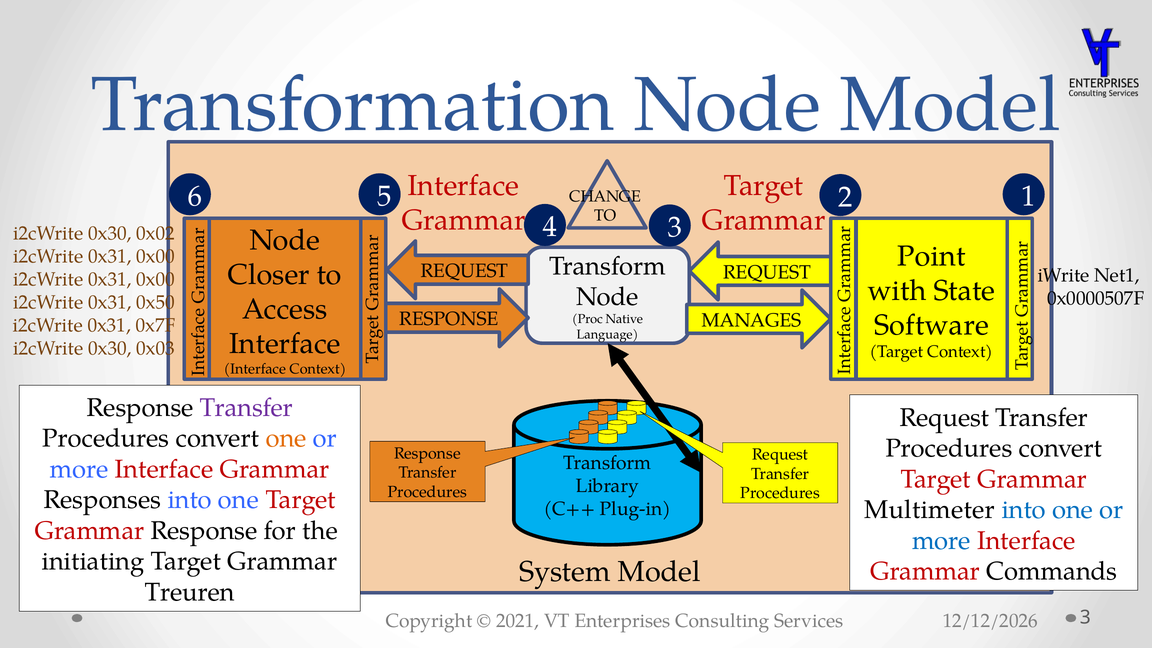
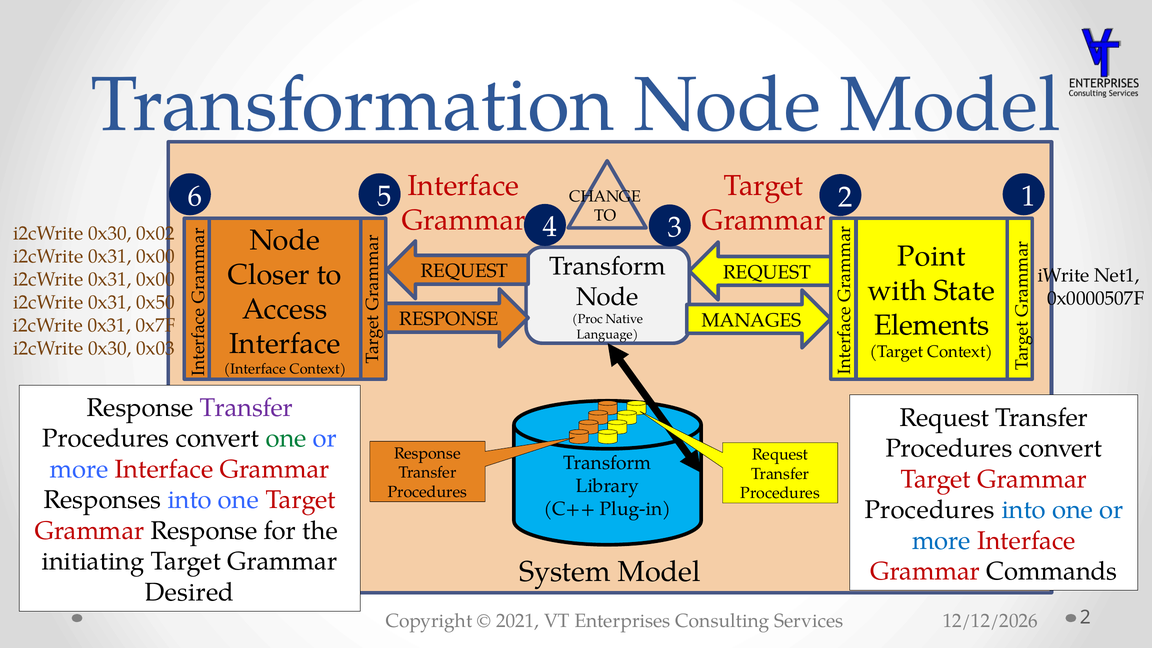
Software: Software -> Elements
one at (286, 439) colour: orange -> green
Multimeter at (930, 510): Multimeter -> Procedures
Treuren: Treuren -> Desired
3 at (1085, 618): 3 -> 2
